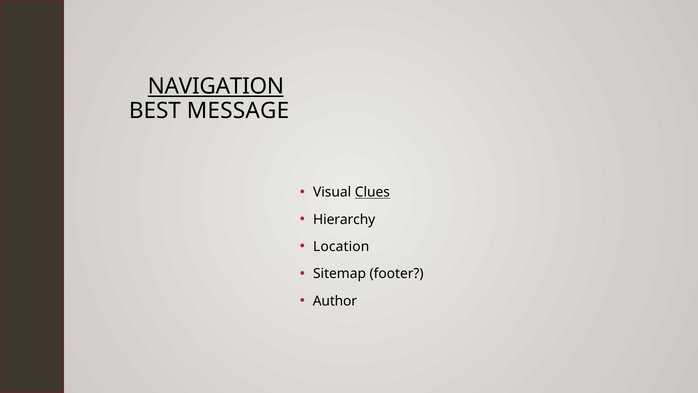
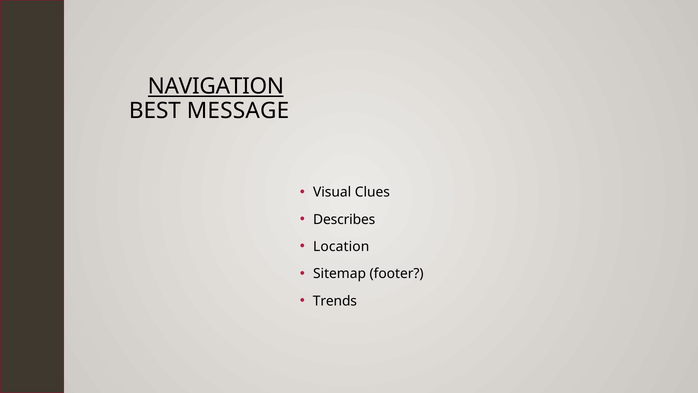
Clues underline: present -> none
Hierarchy: Hierarchy -> Describes
Author: Author -> Trends
